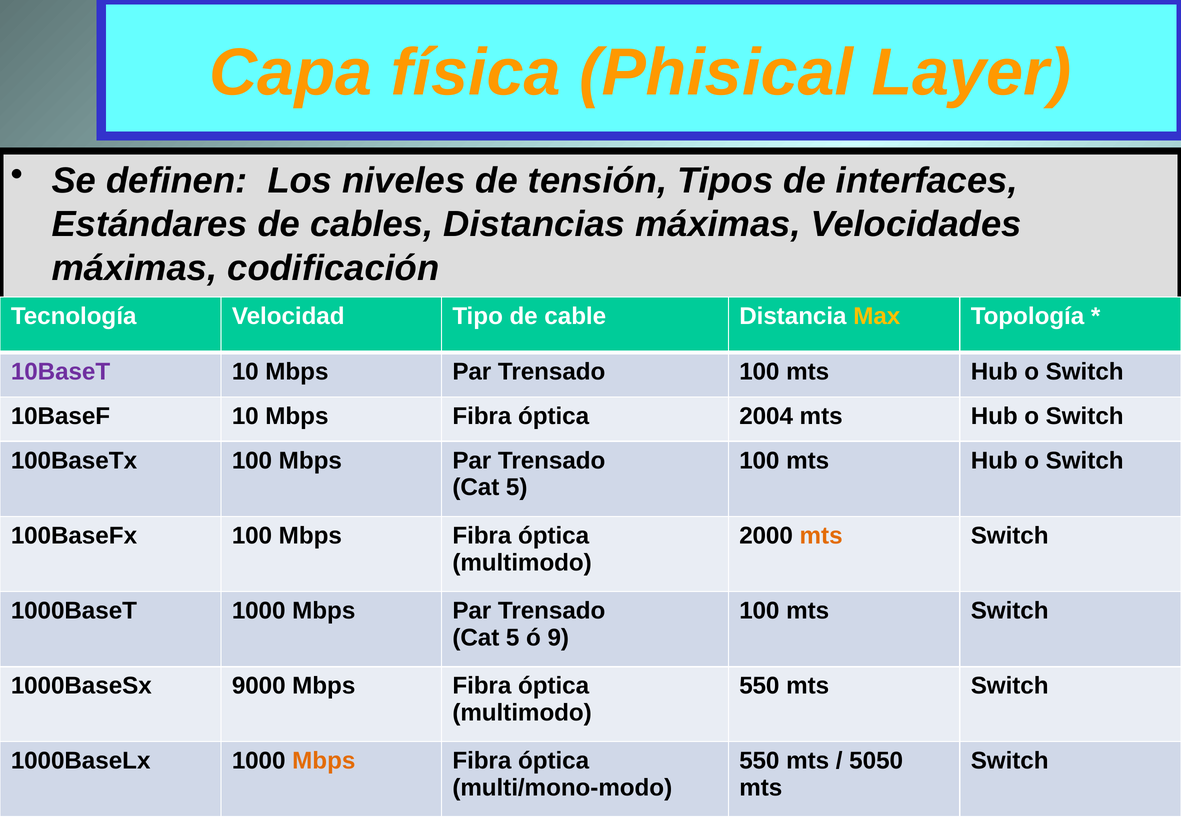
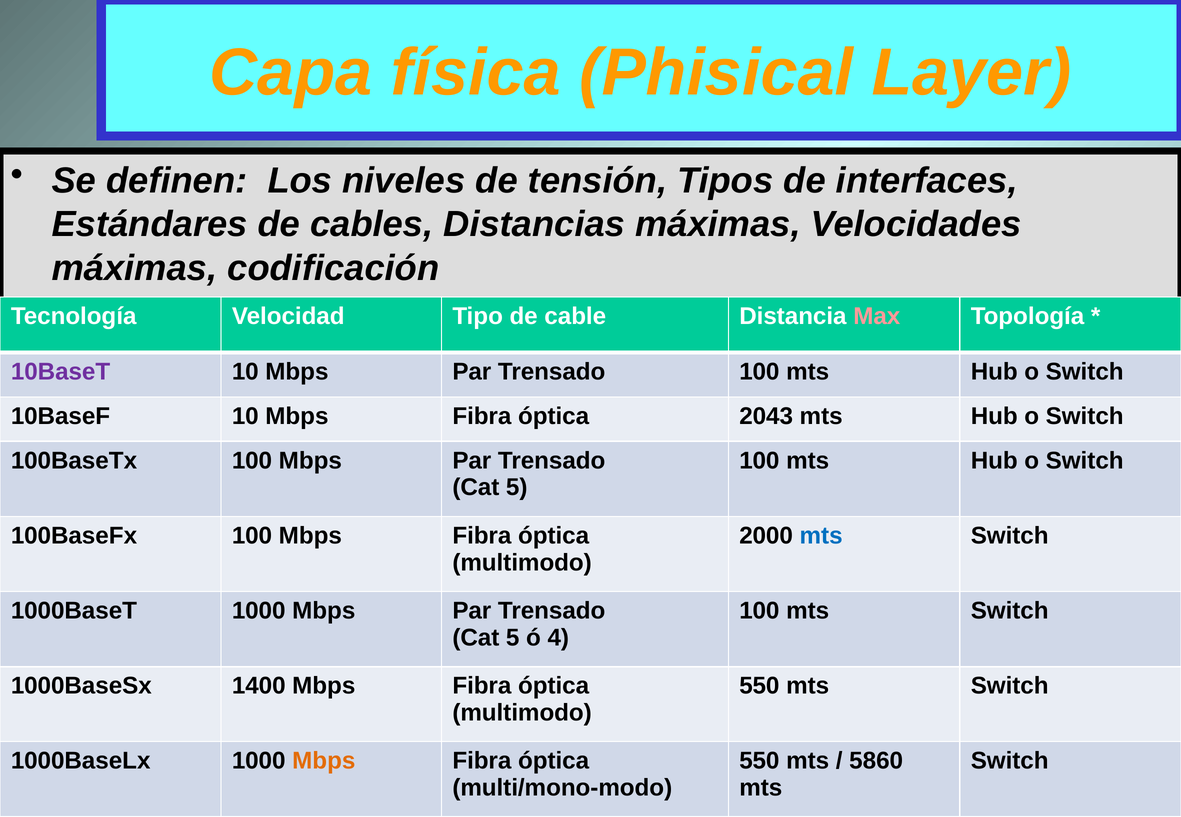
Max colour: yellow -> pink
2004: 2004 -> 2043
mts at (821, 536) colour: orange -> blue
9: 9 -> 4
9000: 9000 -> 1400
5050: 5050 -> 5860
